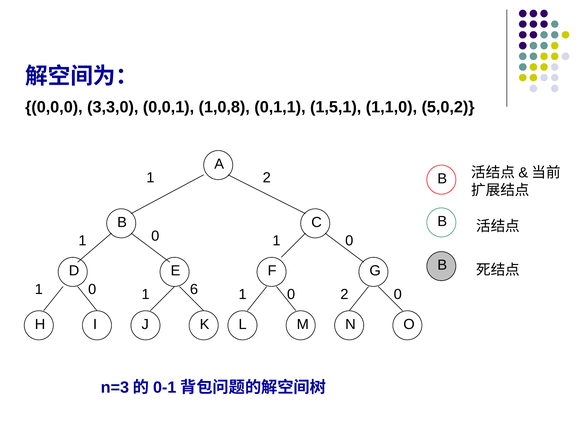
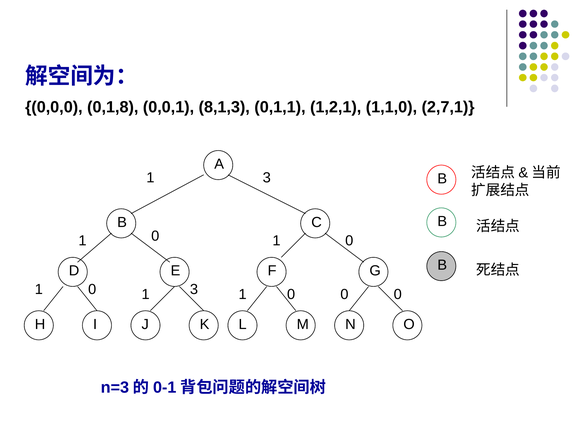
3,3,0: 3,3,0 -> 0,1,8
1,0,8: 1,0,8 -> 8,1,3
1,5,1: 1,5,1 -> 1,2,1
5,0,2: 5,0,2 -> 2,7,1
2 at (267, 177): 2 -> 3
0 6: 6 -> 3
2 at (344, 294): 2 -> 0
